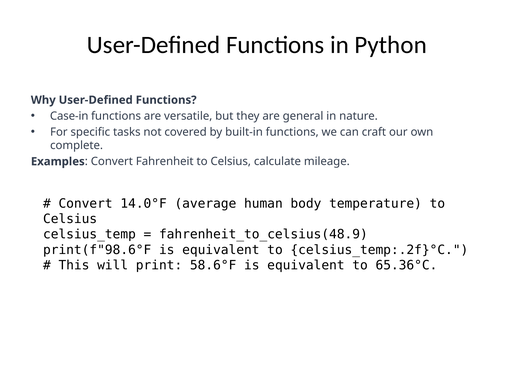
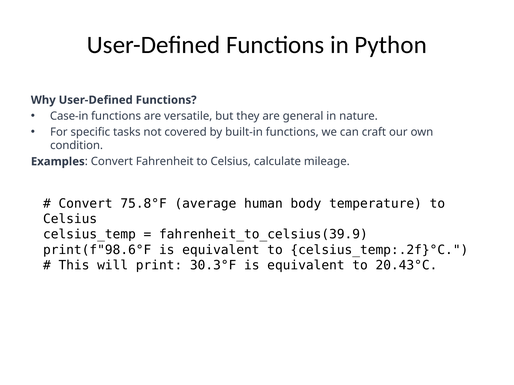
complete: complete -> condition
14.0°F: 14.0°F -> 75.8°F
fahrenheit_to_celsius(48.9: fahrenheit_to_celsius(48.9 -> fahrenheit_to_celsius(39.9
58.6°F: 58.6°F -> 30.3°F
65.36°C: 65.36°C -> 20.43°C
